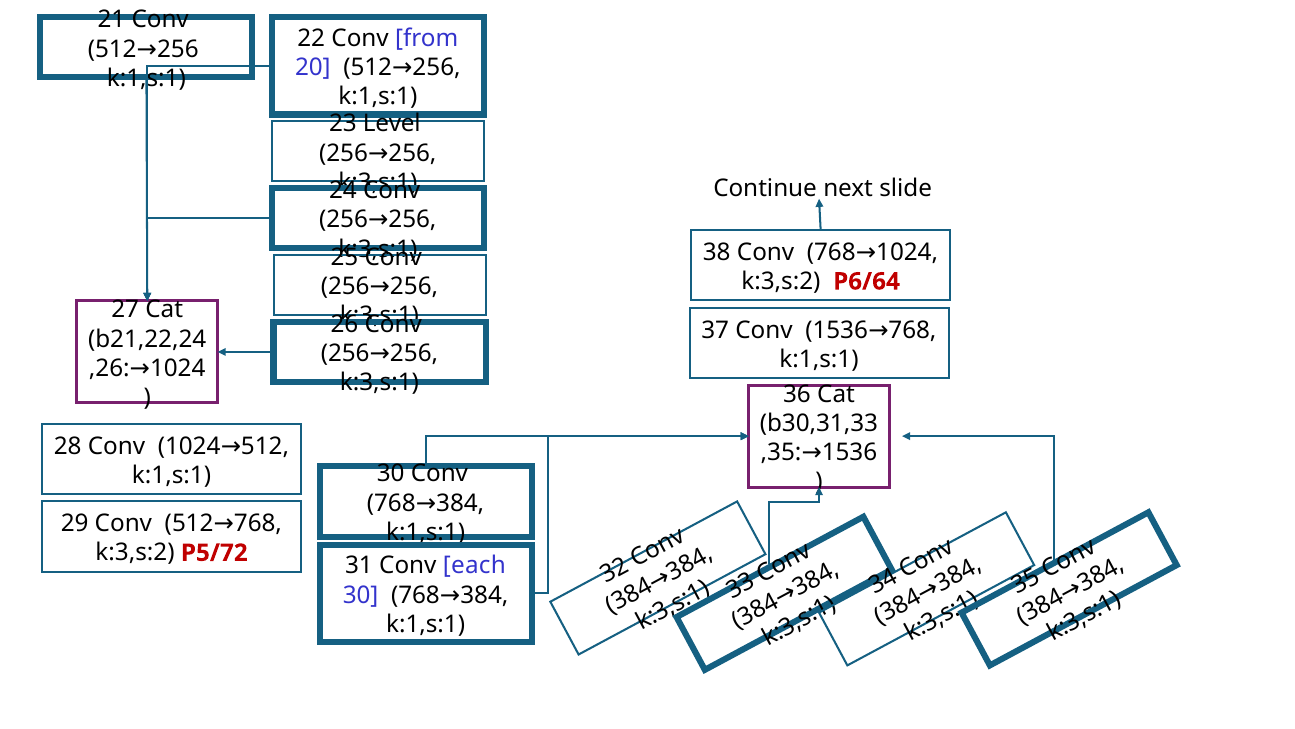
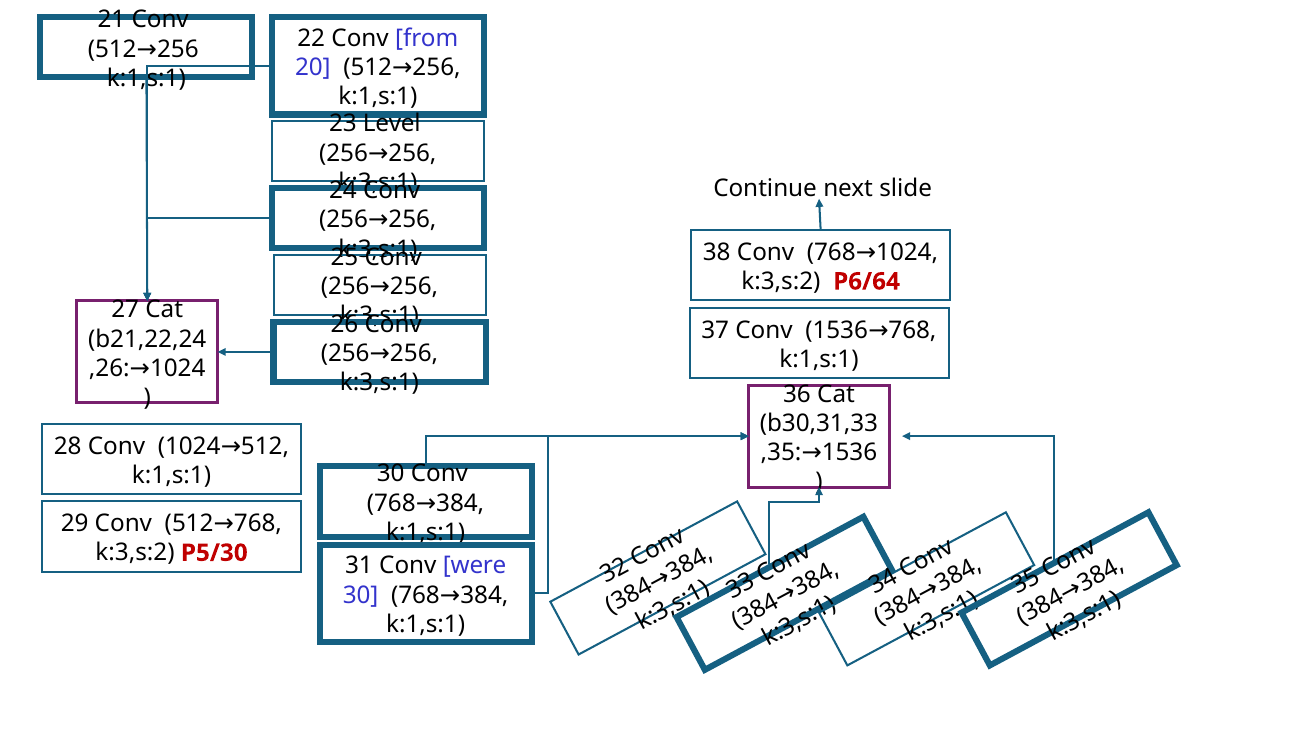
P5/72: P5/72 -> P5/30
each: each -> were
